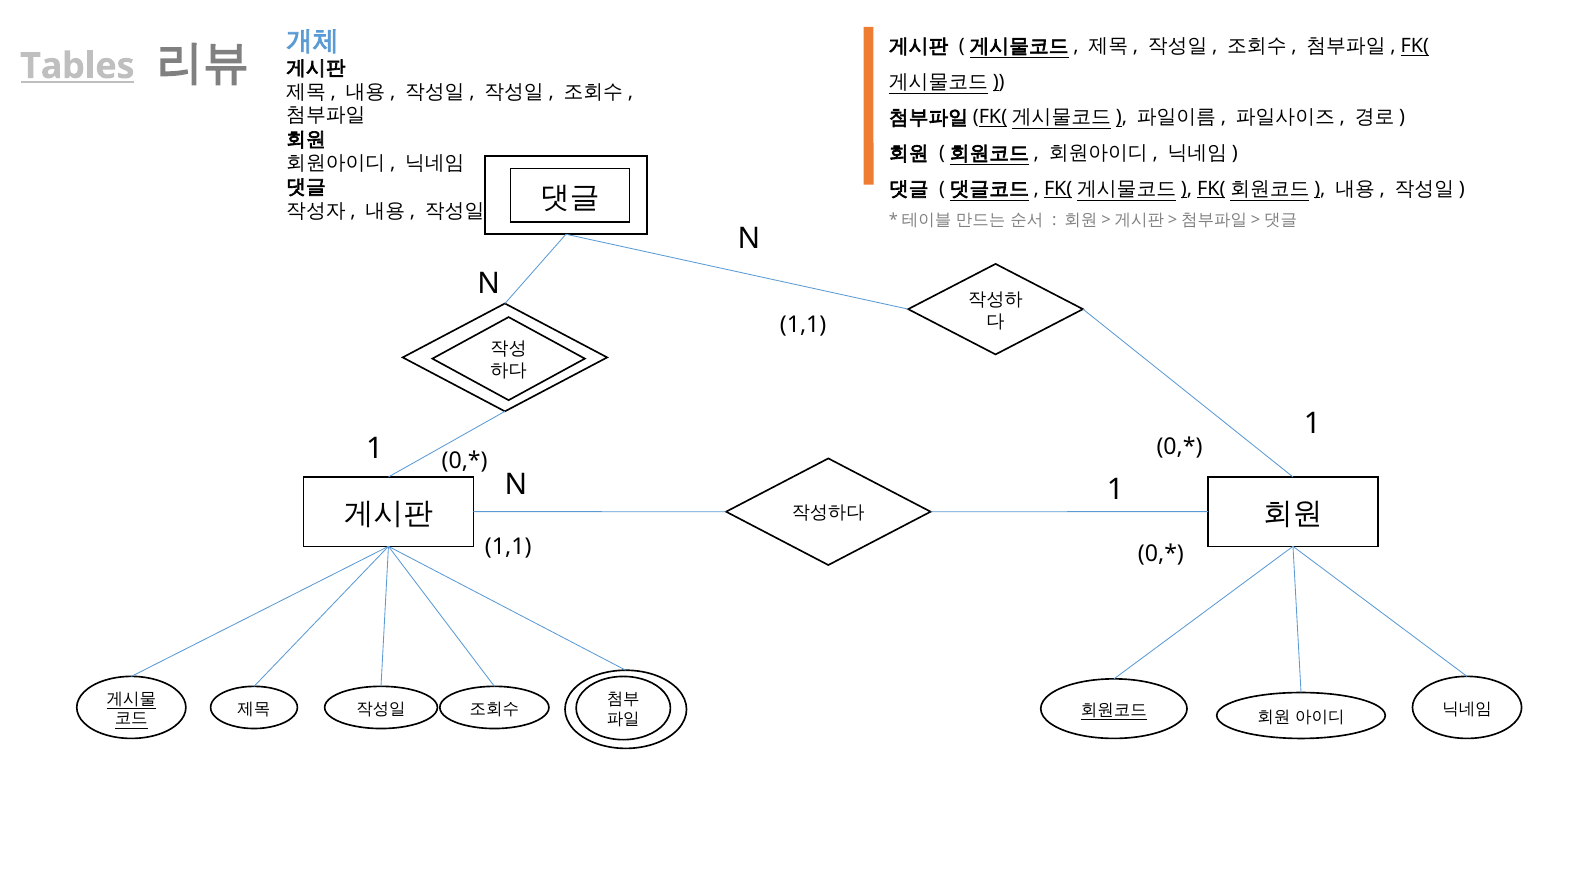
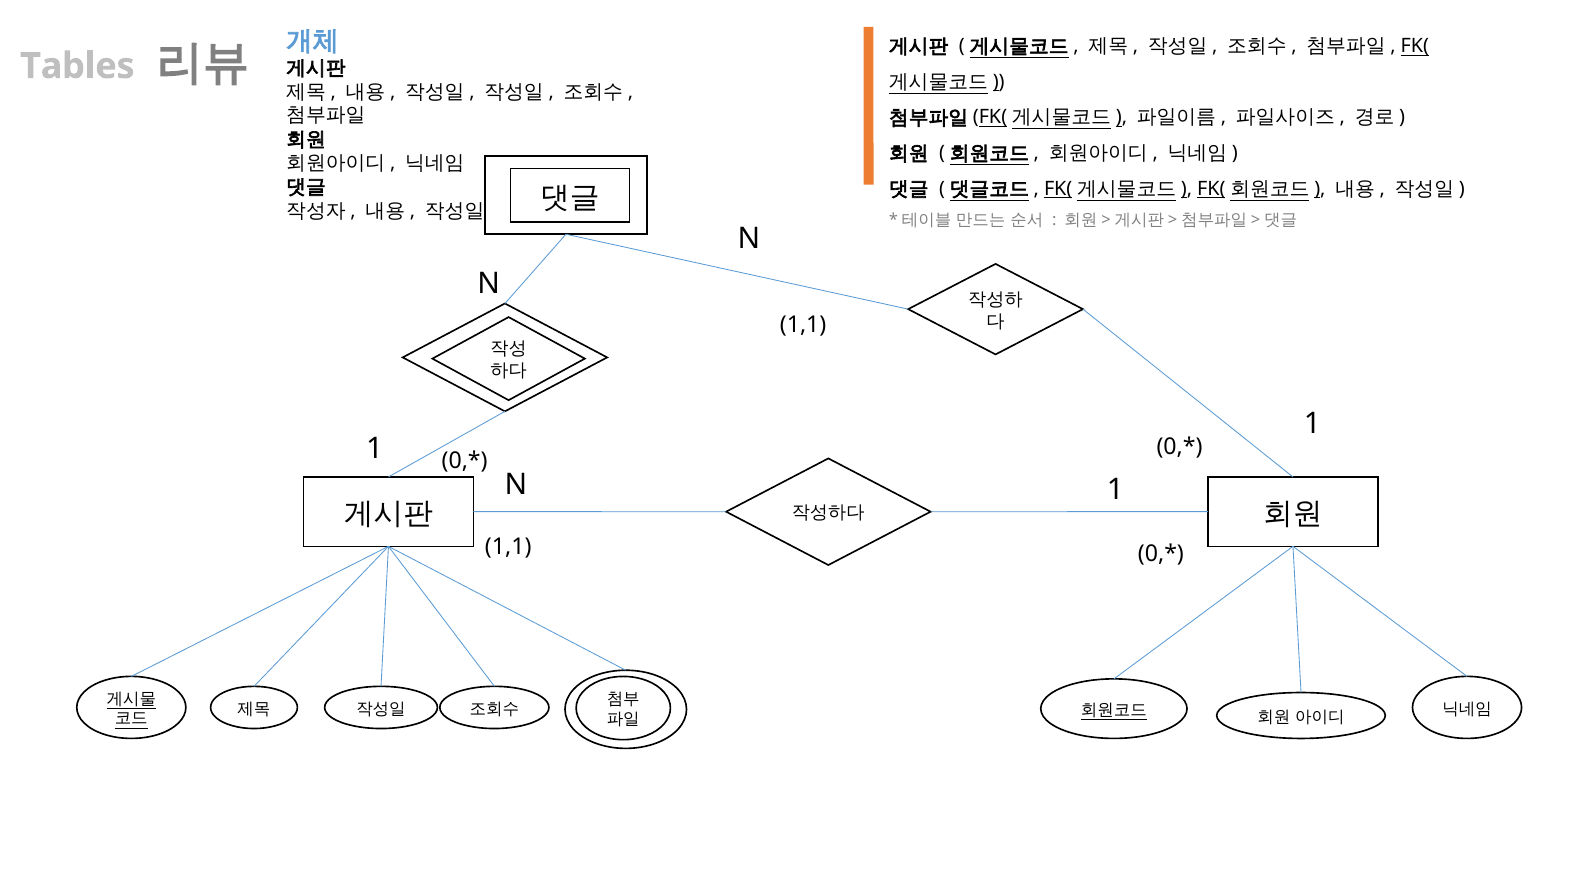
Tables underline: present -> none
